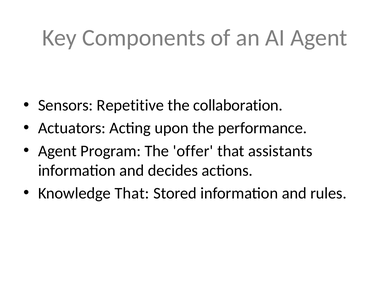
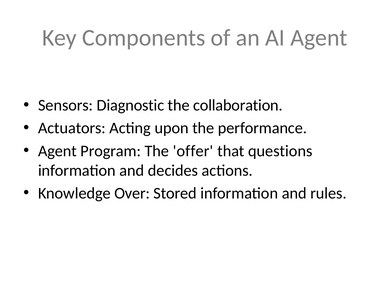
Repetitive: Repetitive -> Diagnostic
assistants: assistants -> questions
Knowledge That: That -> Over
